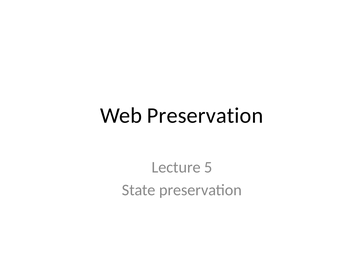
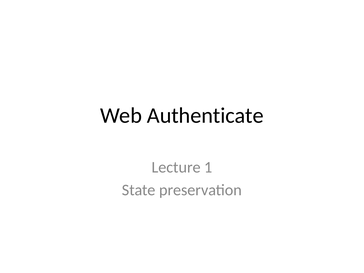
Web Preservation: Preservation -> Authenticate
5: 5 -> 1
